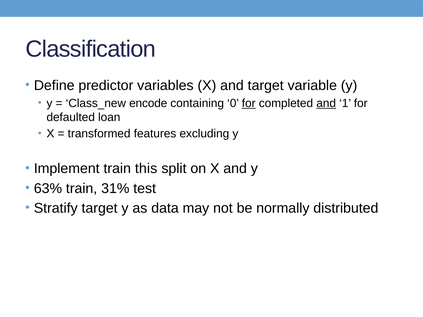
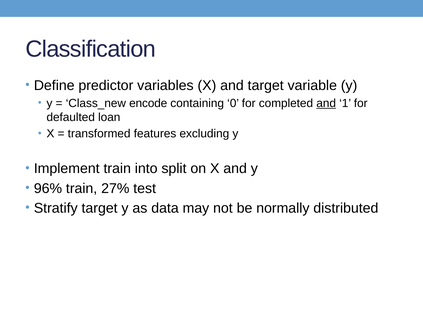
for at (249, 103) underline: present -> none
this: this -> into
63%: 63% -> 96%
31%: 31% -> 27%
